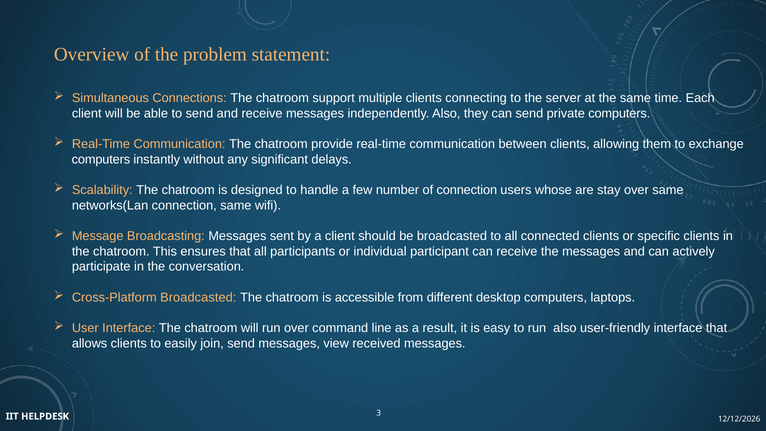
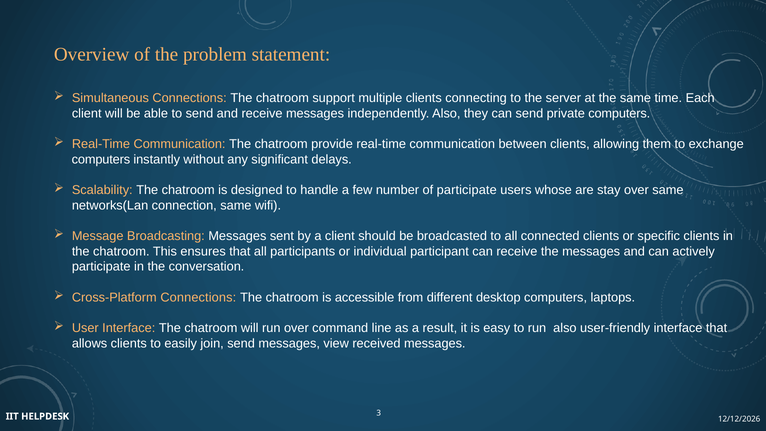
of connection: connection -> participate
Cross-Platform Broadcasted: Broadcasted -> Connections
